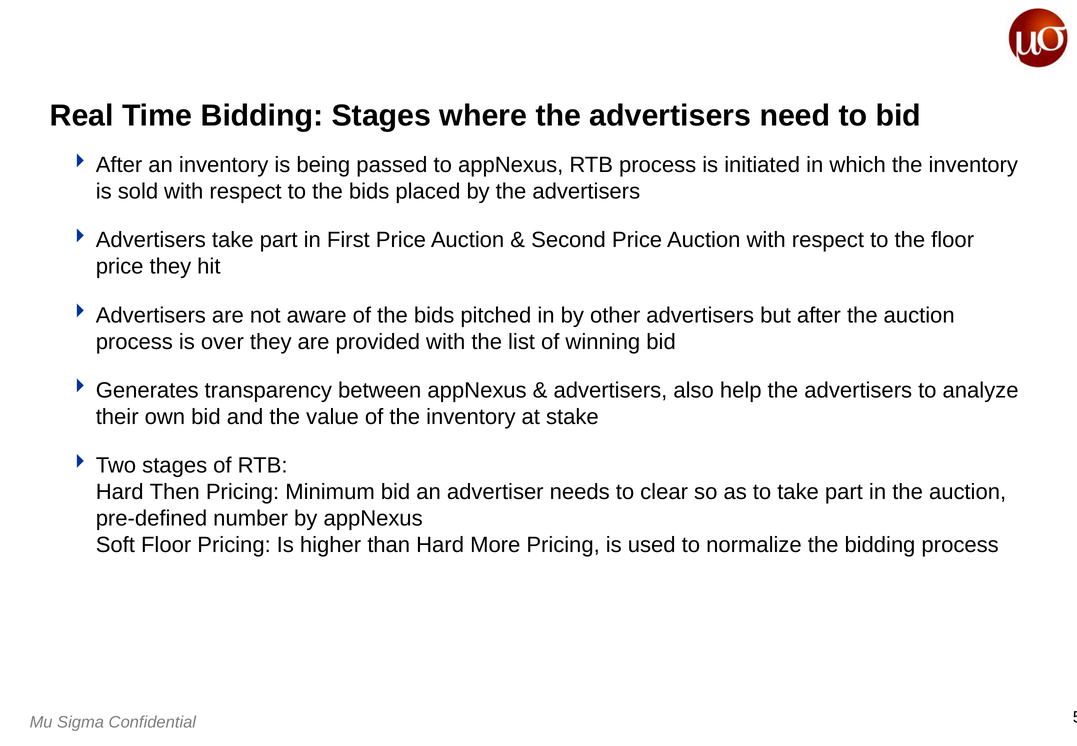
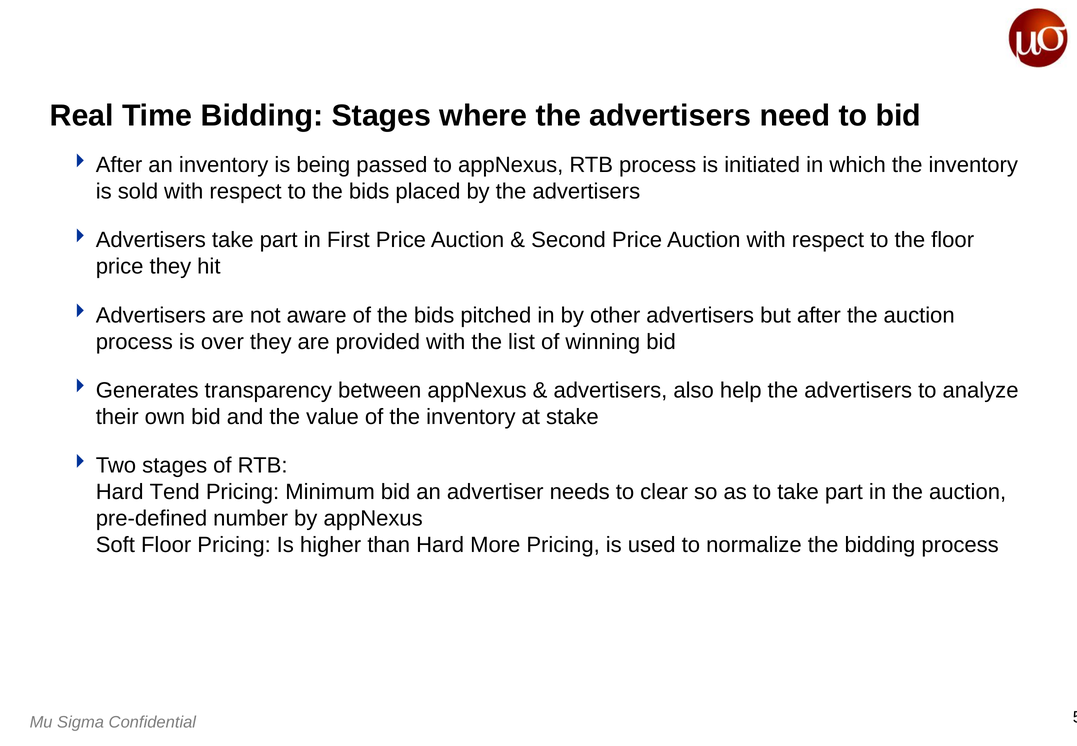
Then: Then -> Tend
